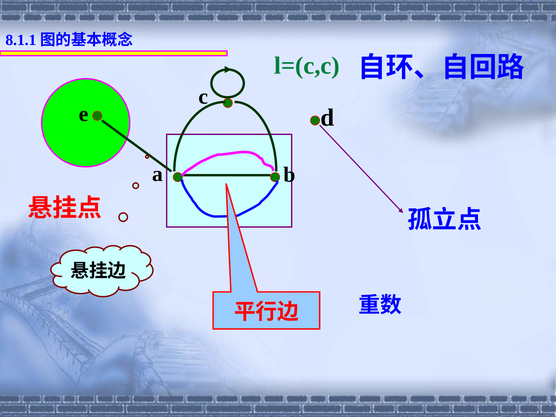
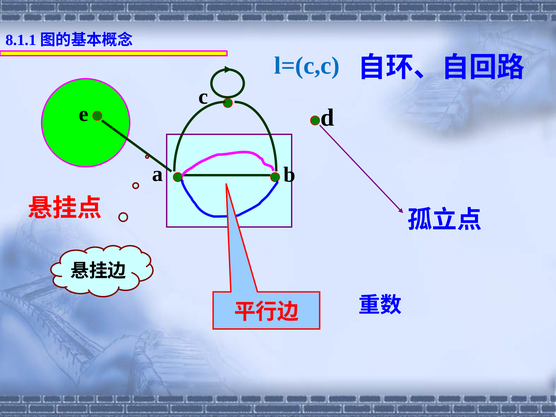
l=(c,c colour: green -> blue
